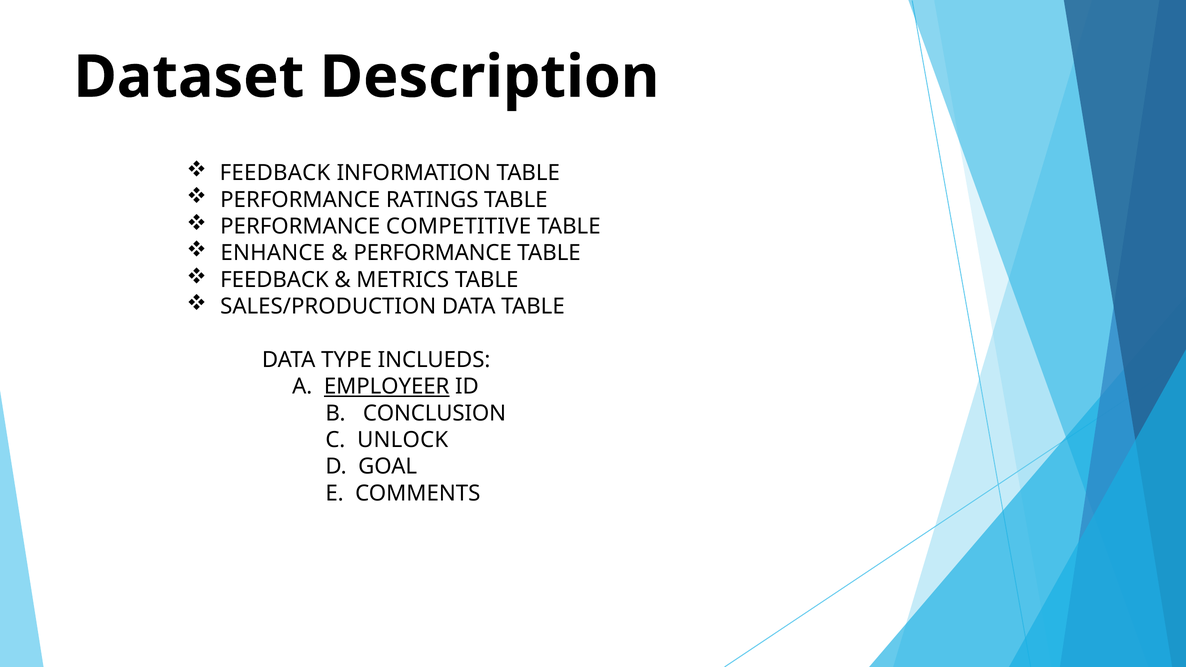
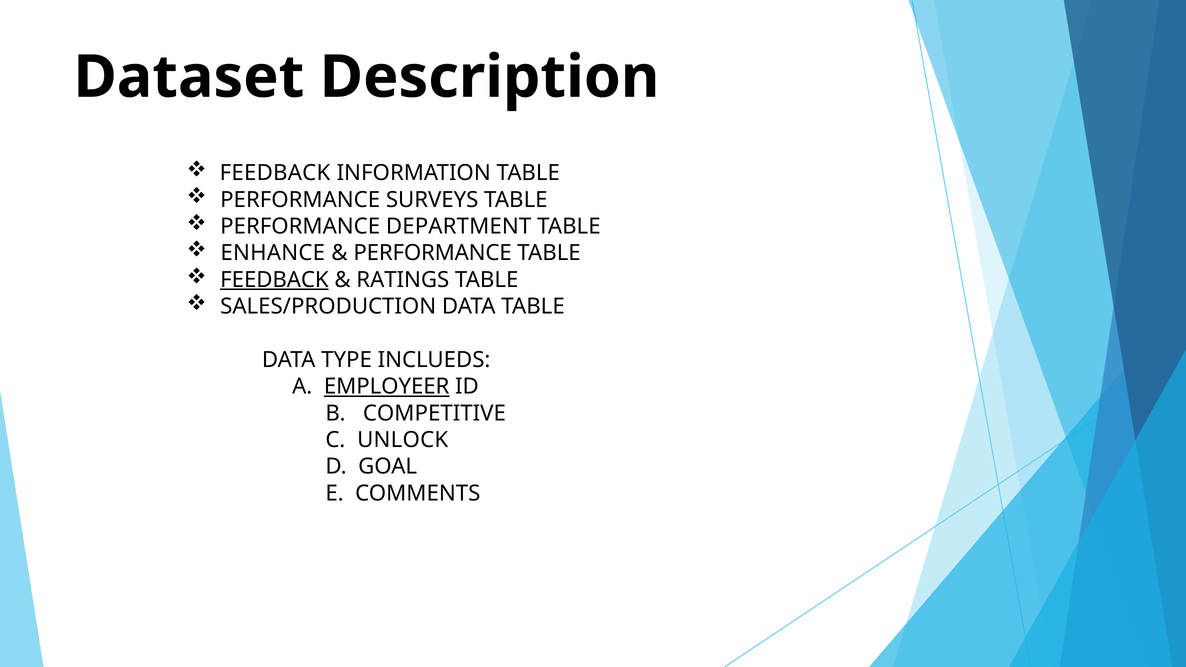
RATINGS: RATINGS -> SURVEYS
COMPETITIVE: COMPETITIVE -> DEPARTMENT
FEEDBACK at (274, 280) underline: none -> present
METRICS: METRICS -> RATINGS
CONCLUSION: CONCLUSION -> COMPETITIVE
